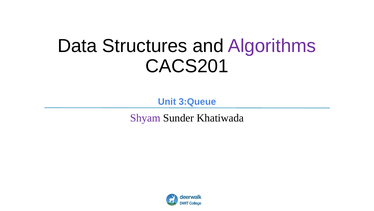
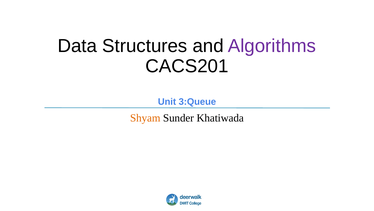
Shyam colour: purple -> orange
